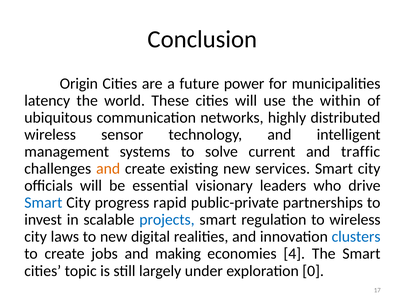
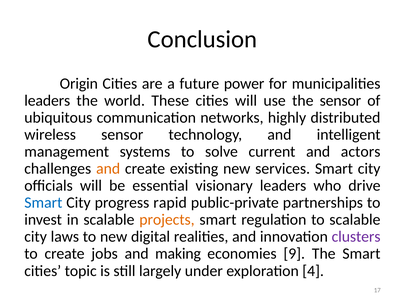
latency at (47, 100): latency -> leaders
the within: within -> sensor
traffic: traffic -> actors
projects colour: blue -> orange
to wireless: wireless -> scalable
clusters colour: blue -> purple
4: 4 -> 9
0: 0 -> 4
